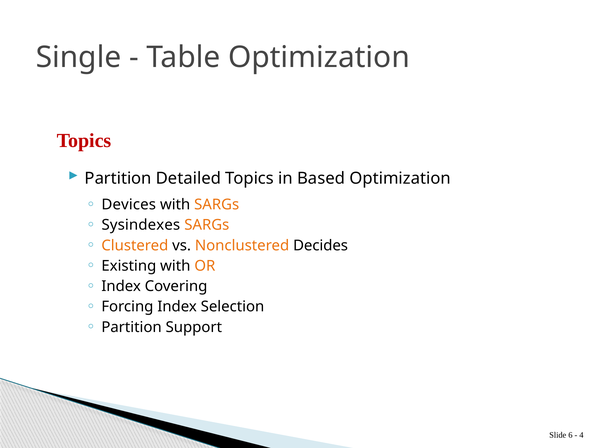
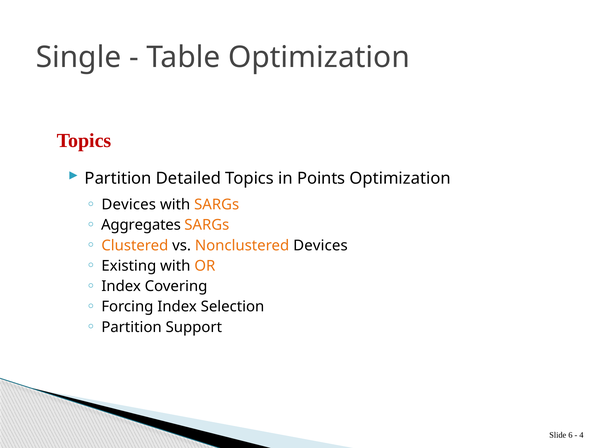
Based: Based -> Points
Sysindexes: Sysindexes -> Aggregates
Nonclustered Decides: Decides -> Devices
